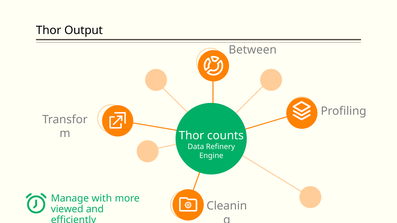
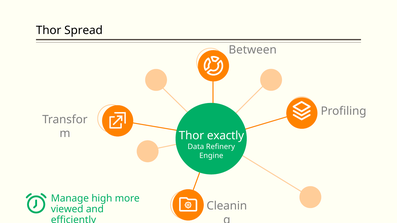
Output: Output -> Spread
counts: counts -> exactly
with: with -> high
